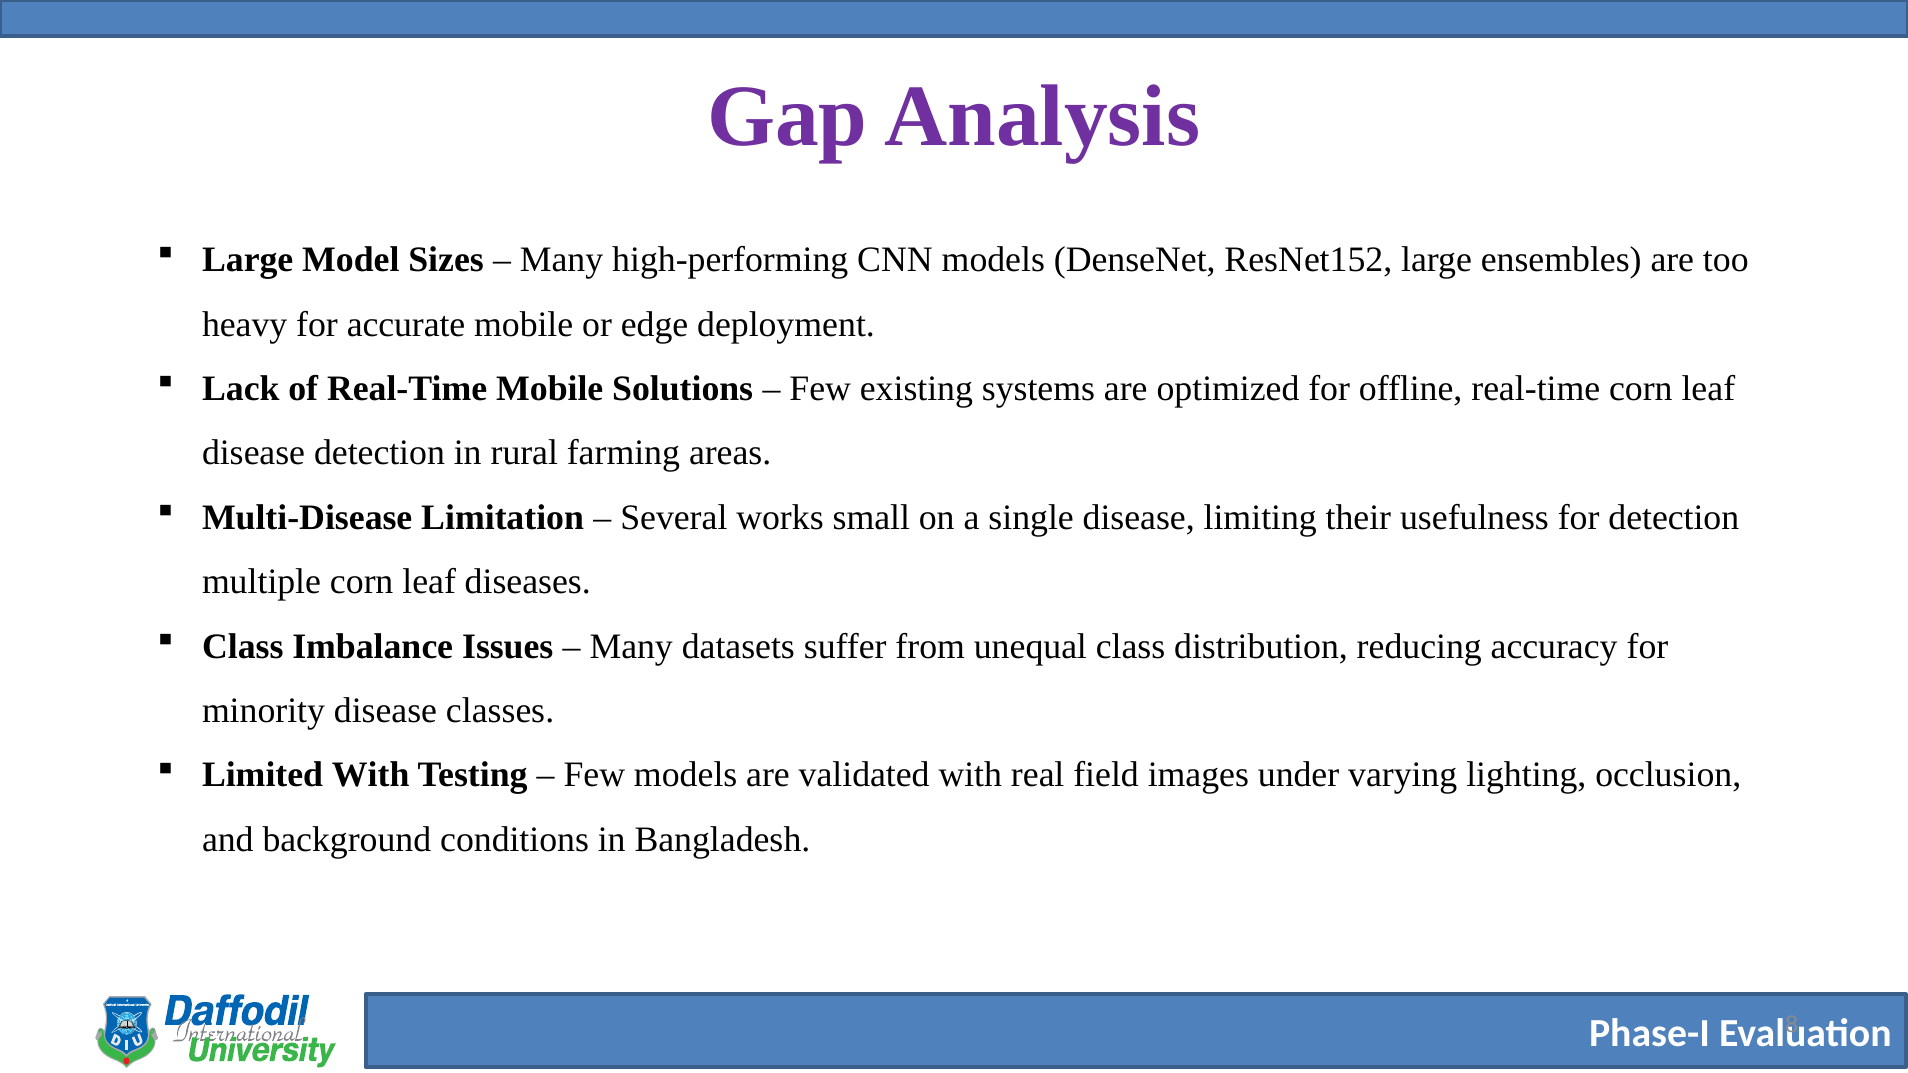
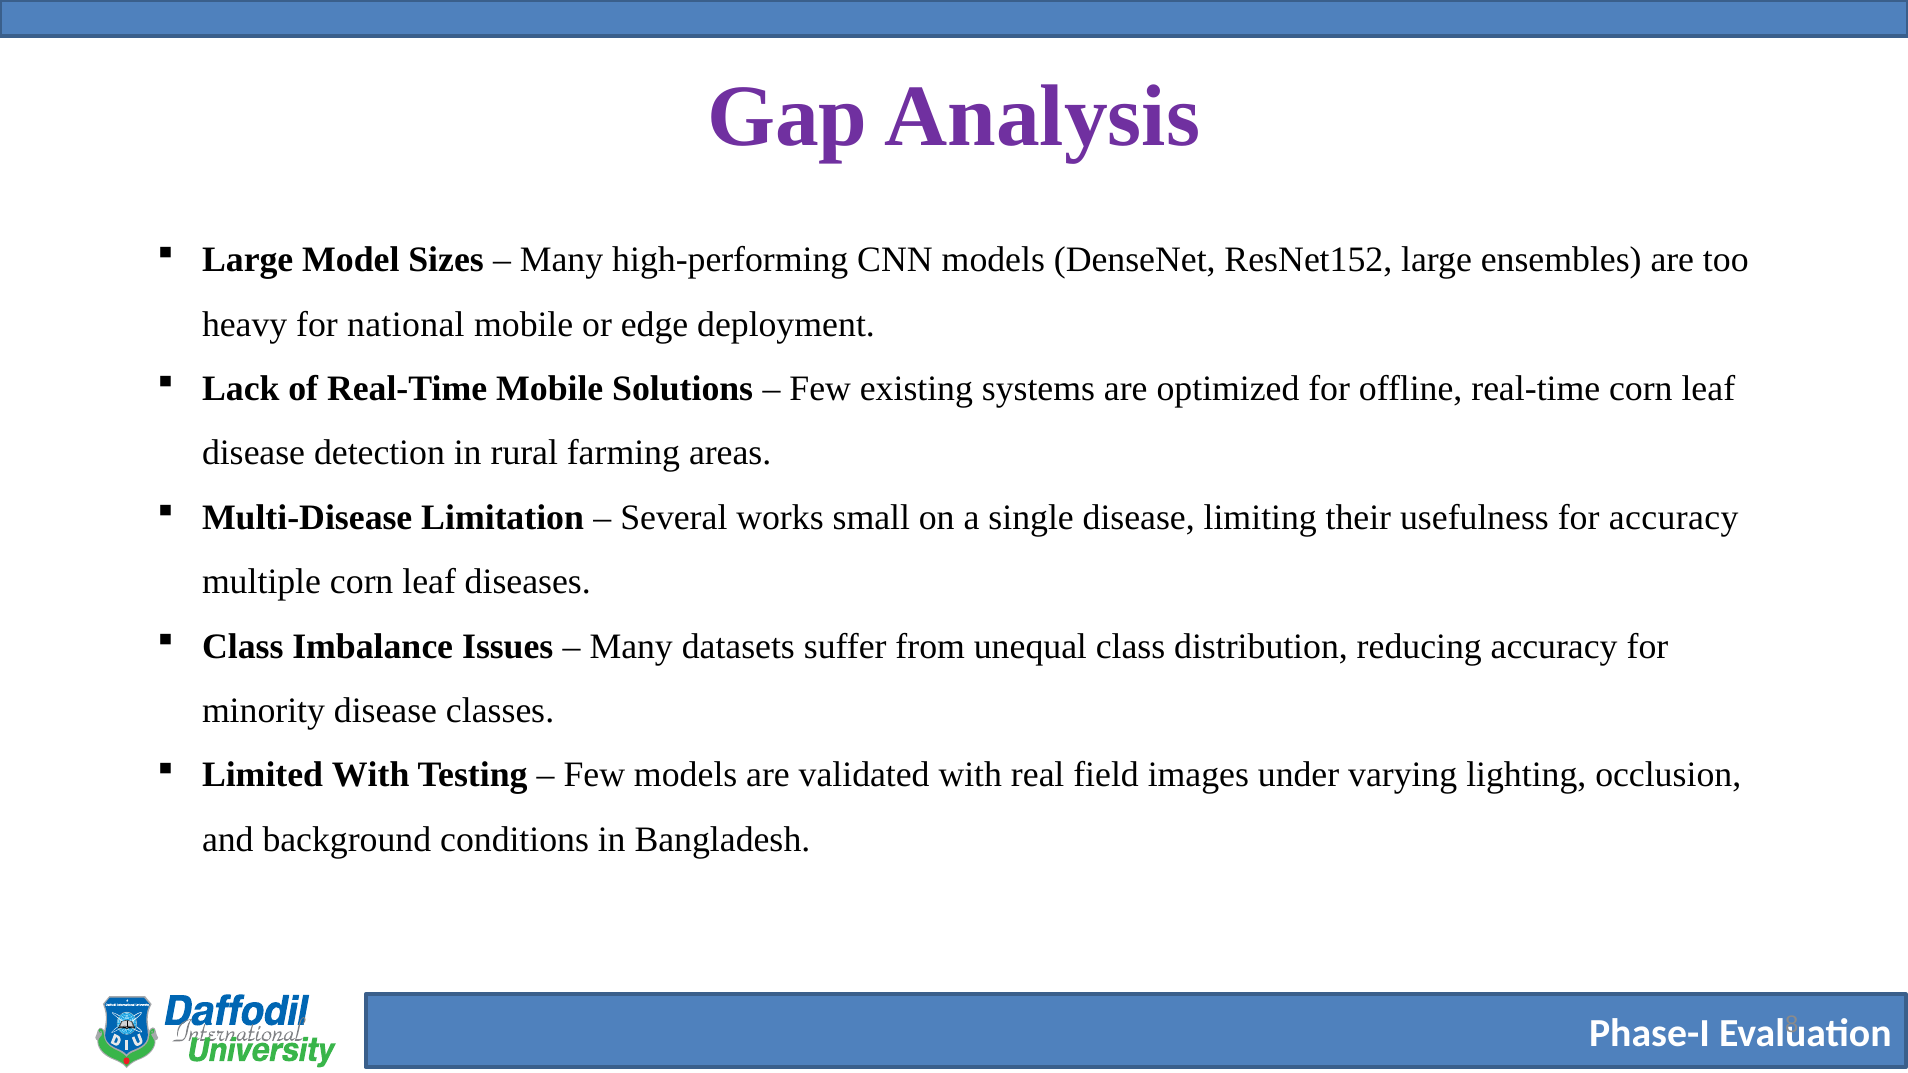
accurate: accurate -> national
for detection: detection -> accuracy
